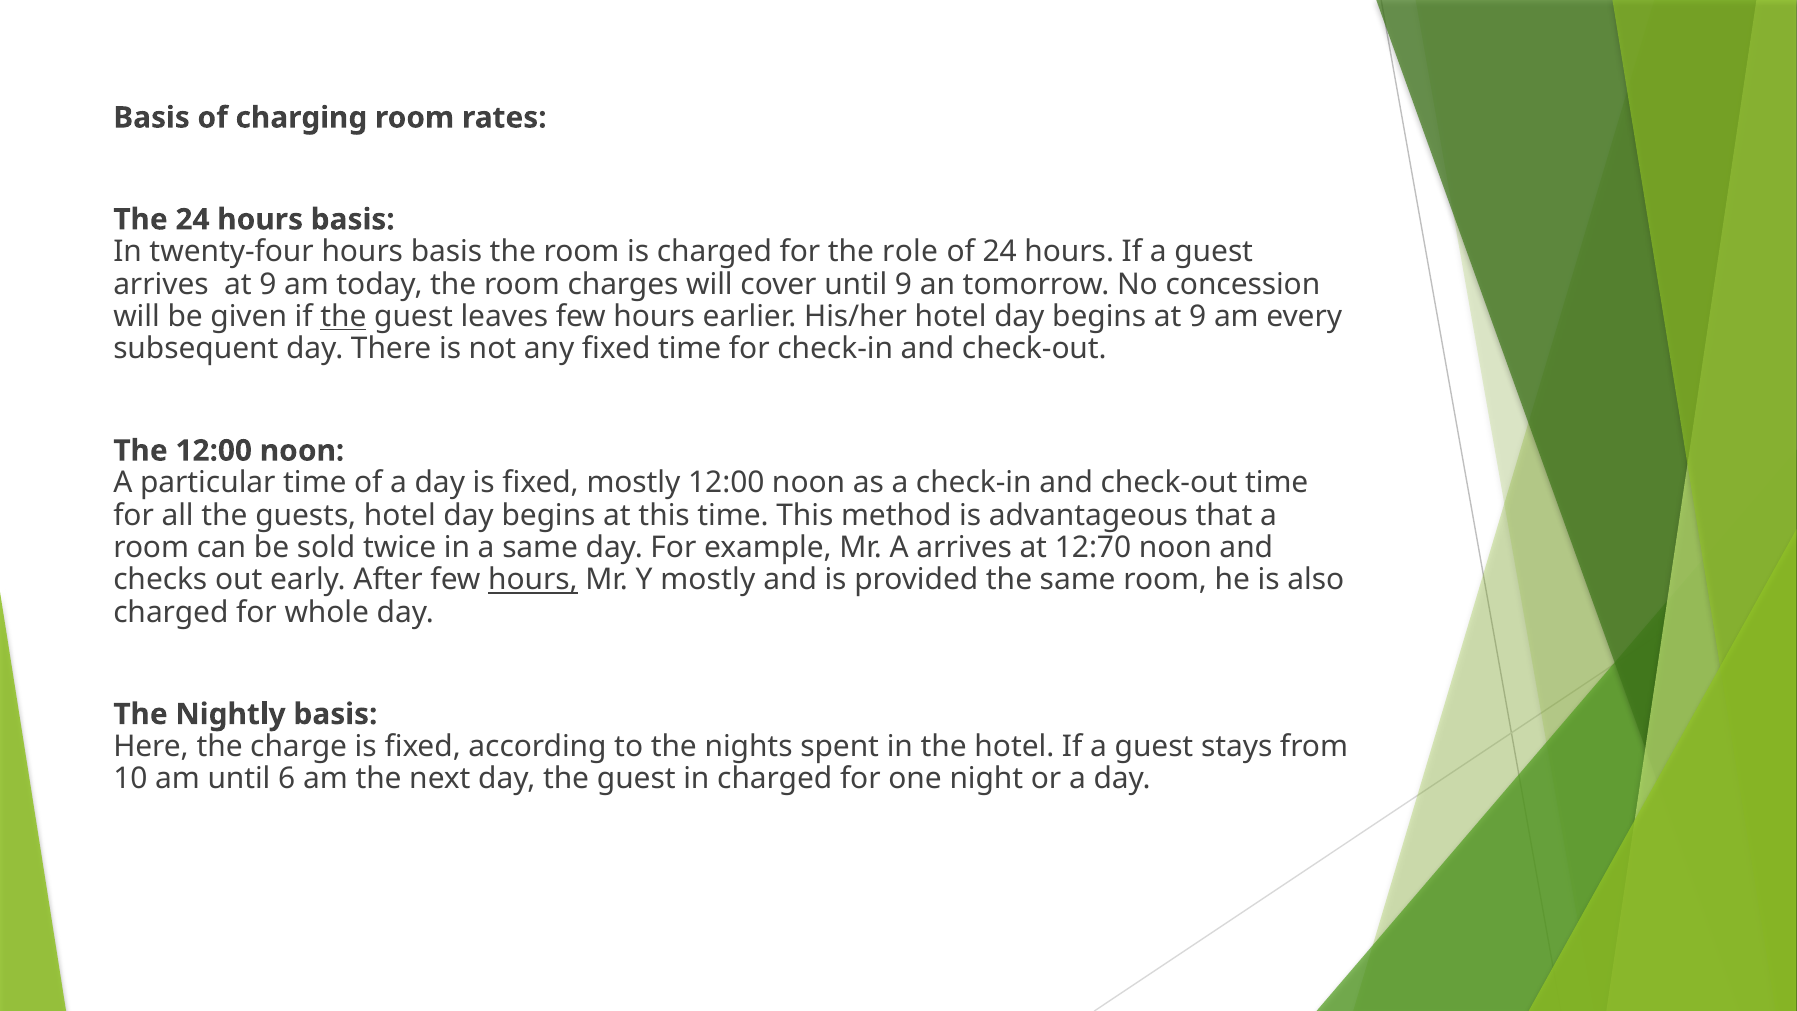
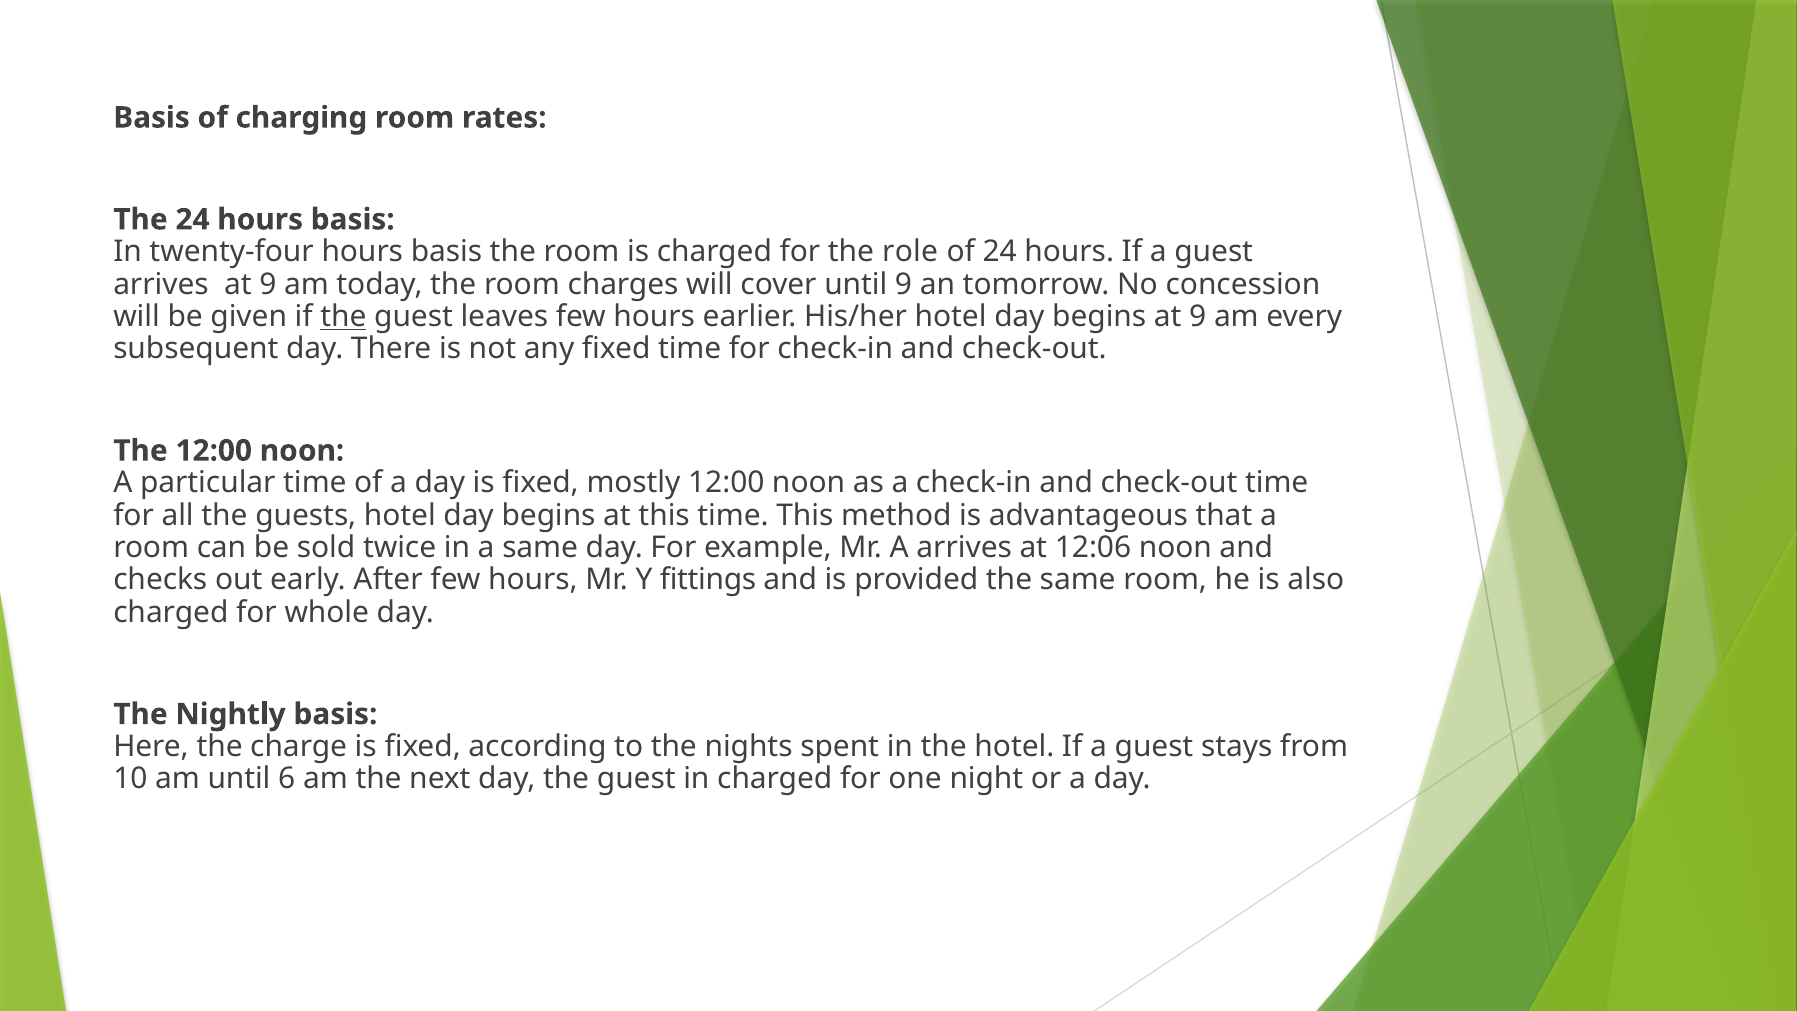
12:70: 12:70 -> 12:06
hours at (533, 580) underline: present -> none
Y mostly: mostly -> fittings
